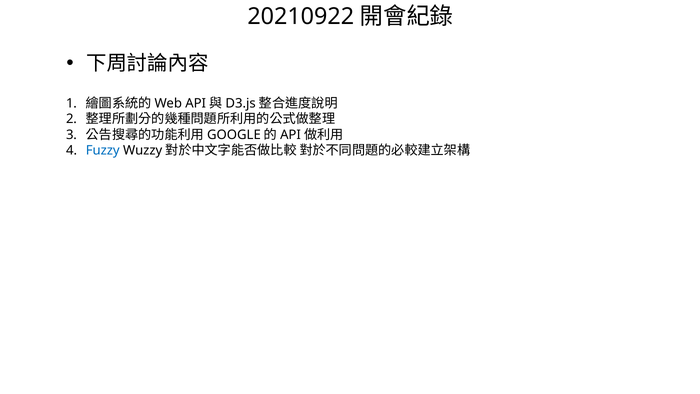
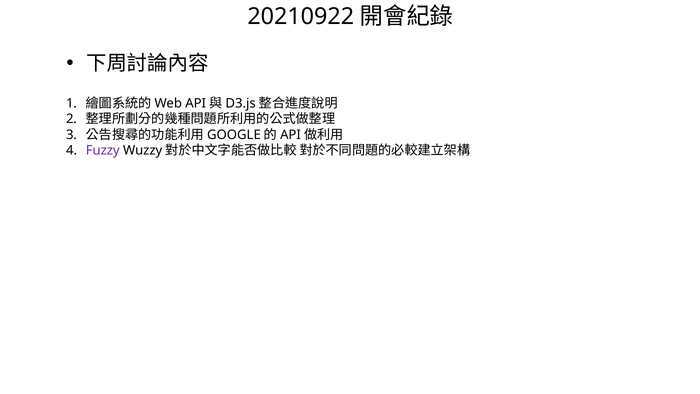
Fuzzy colour: blue -> purple
